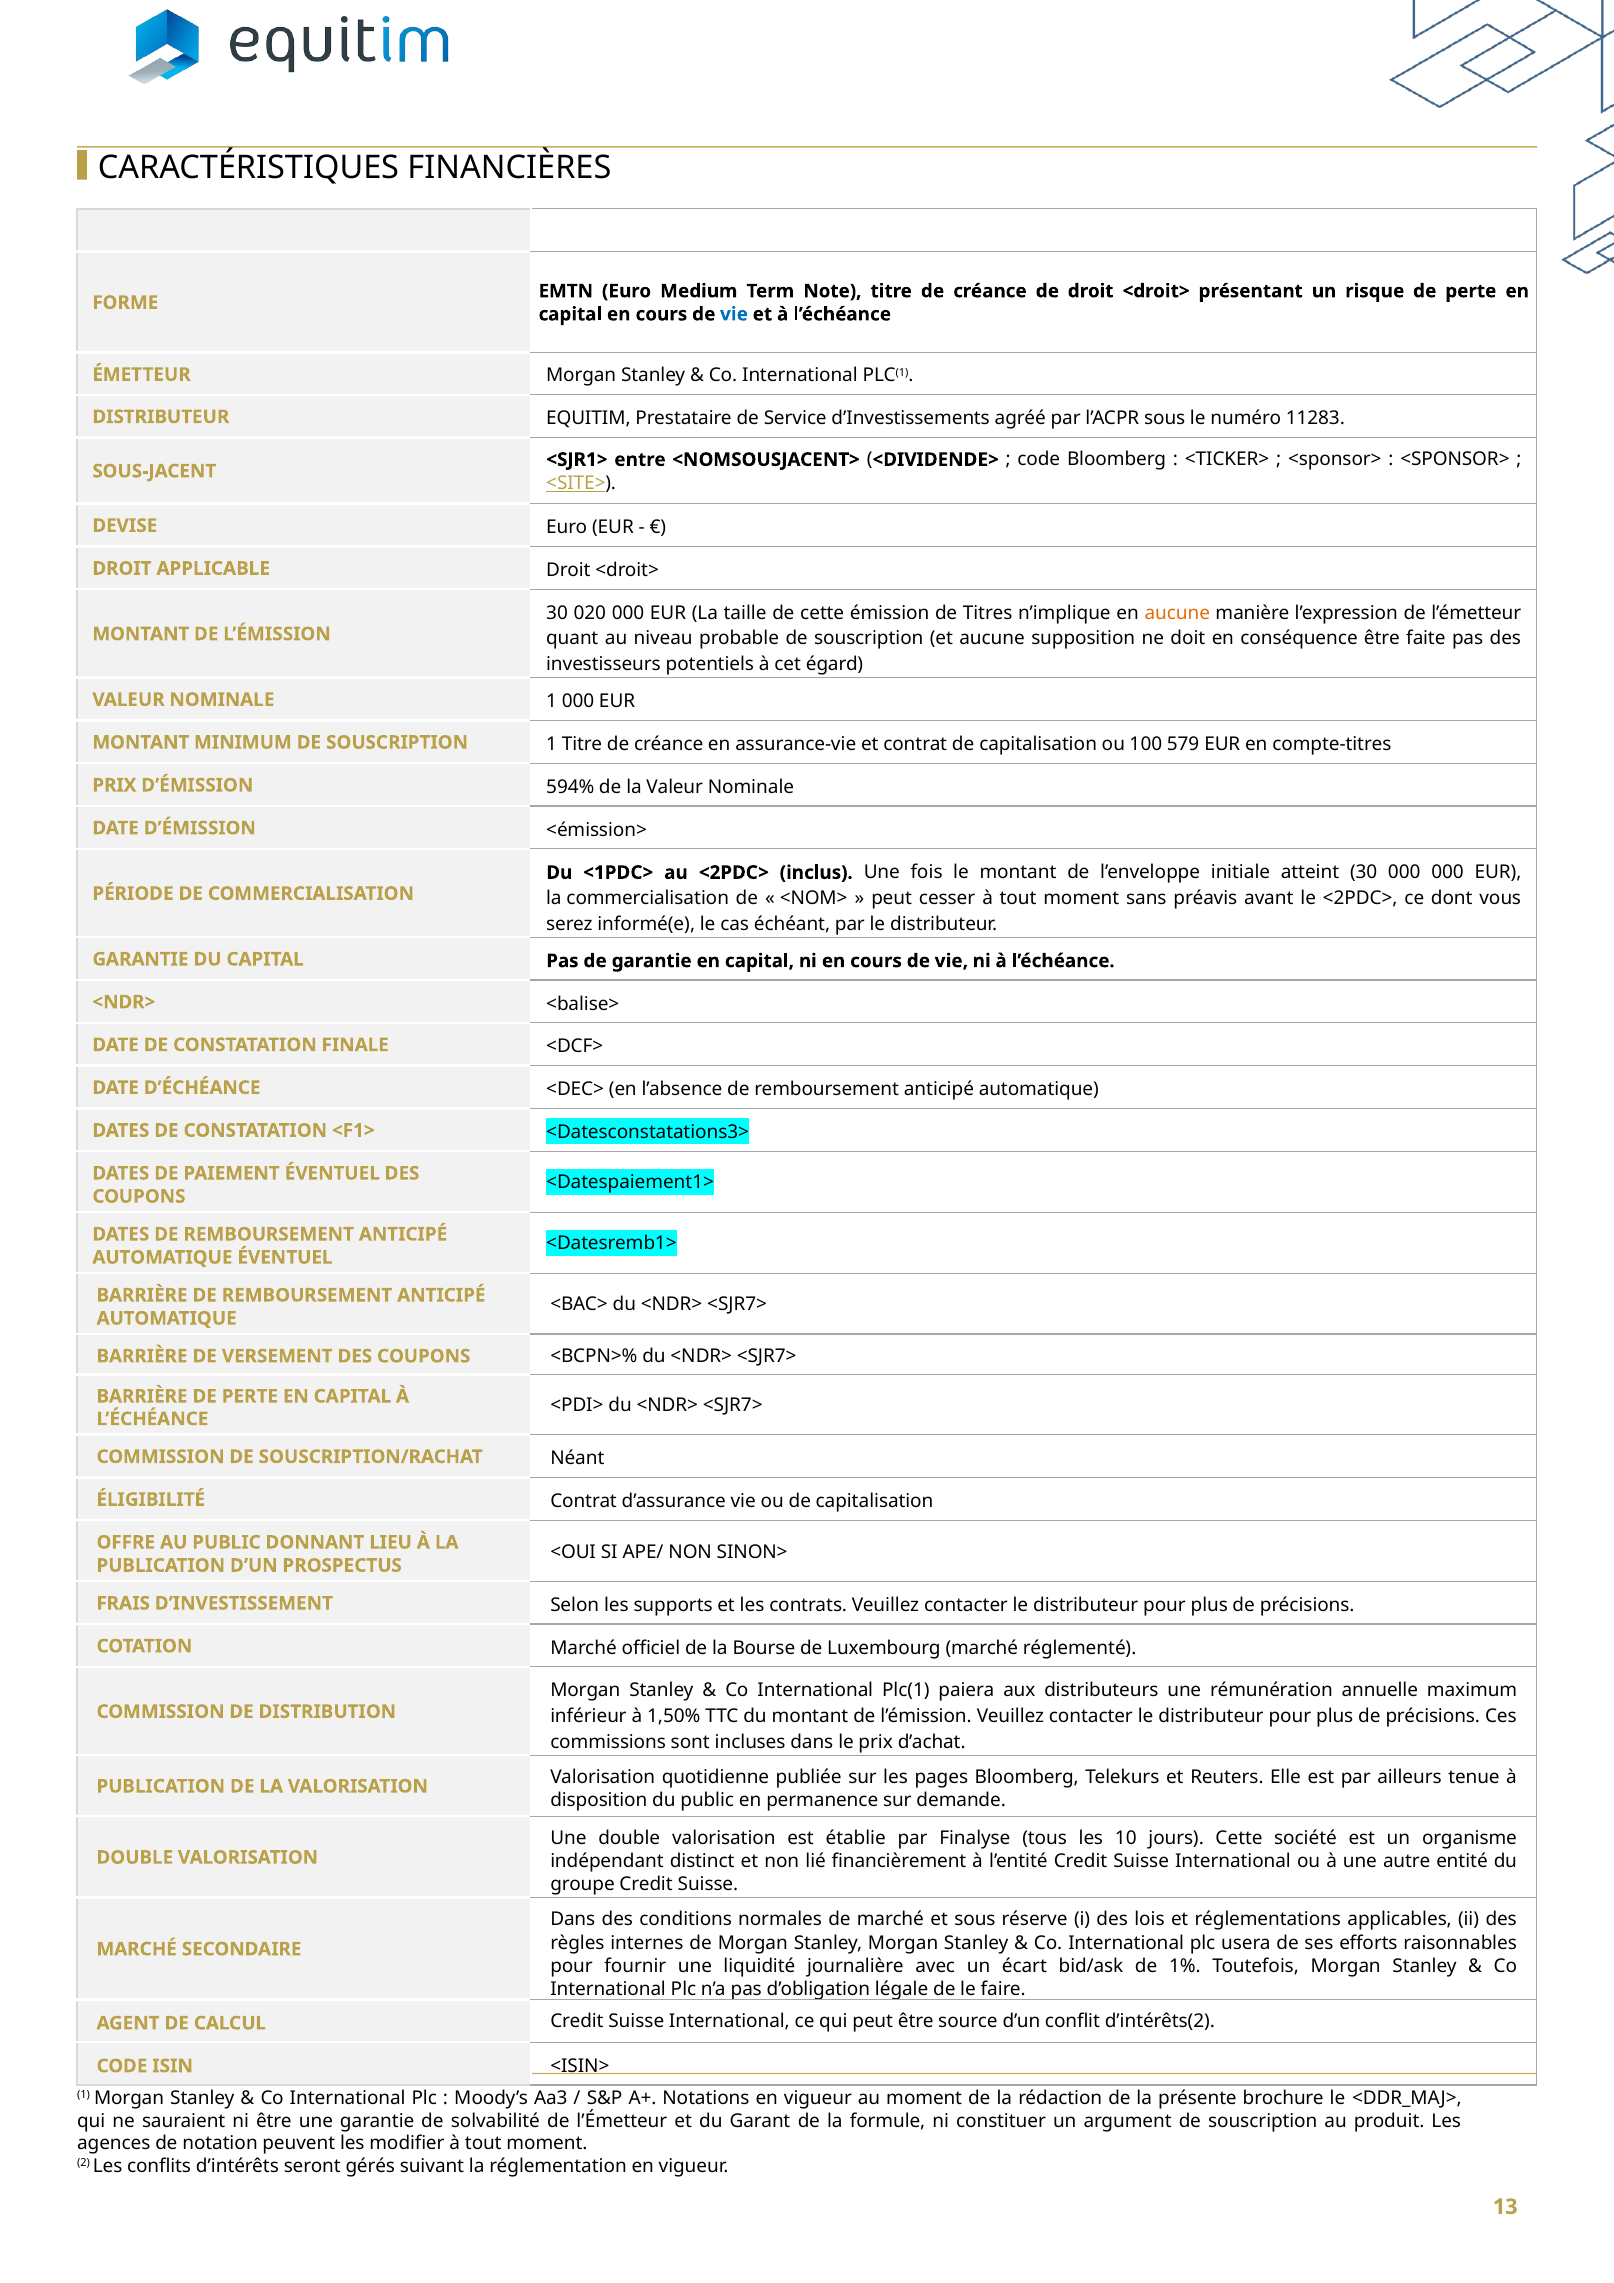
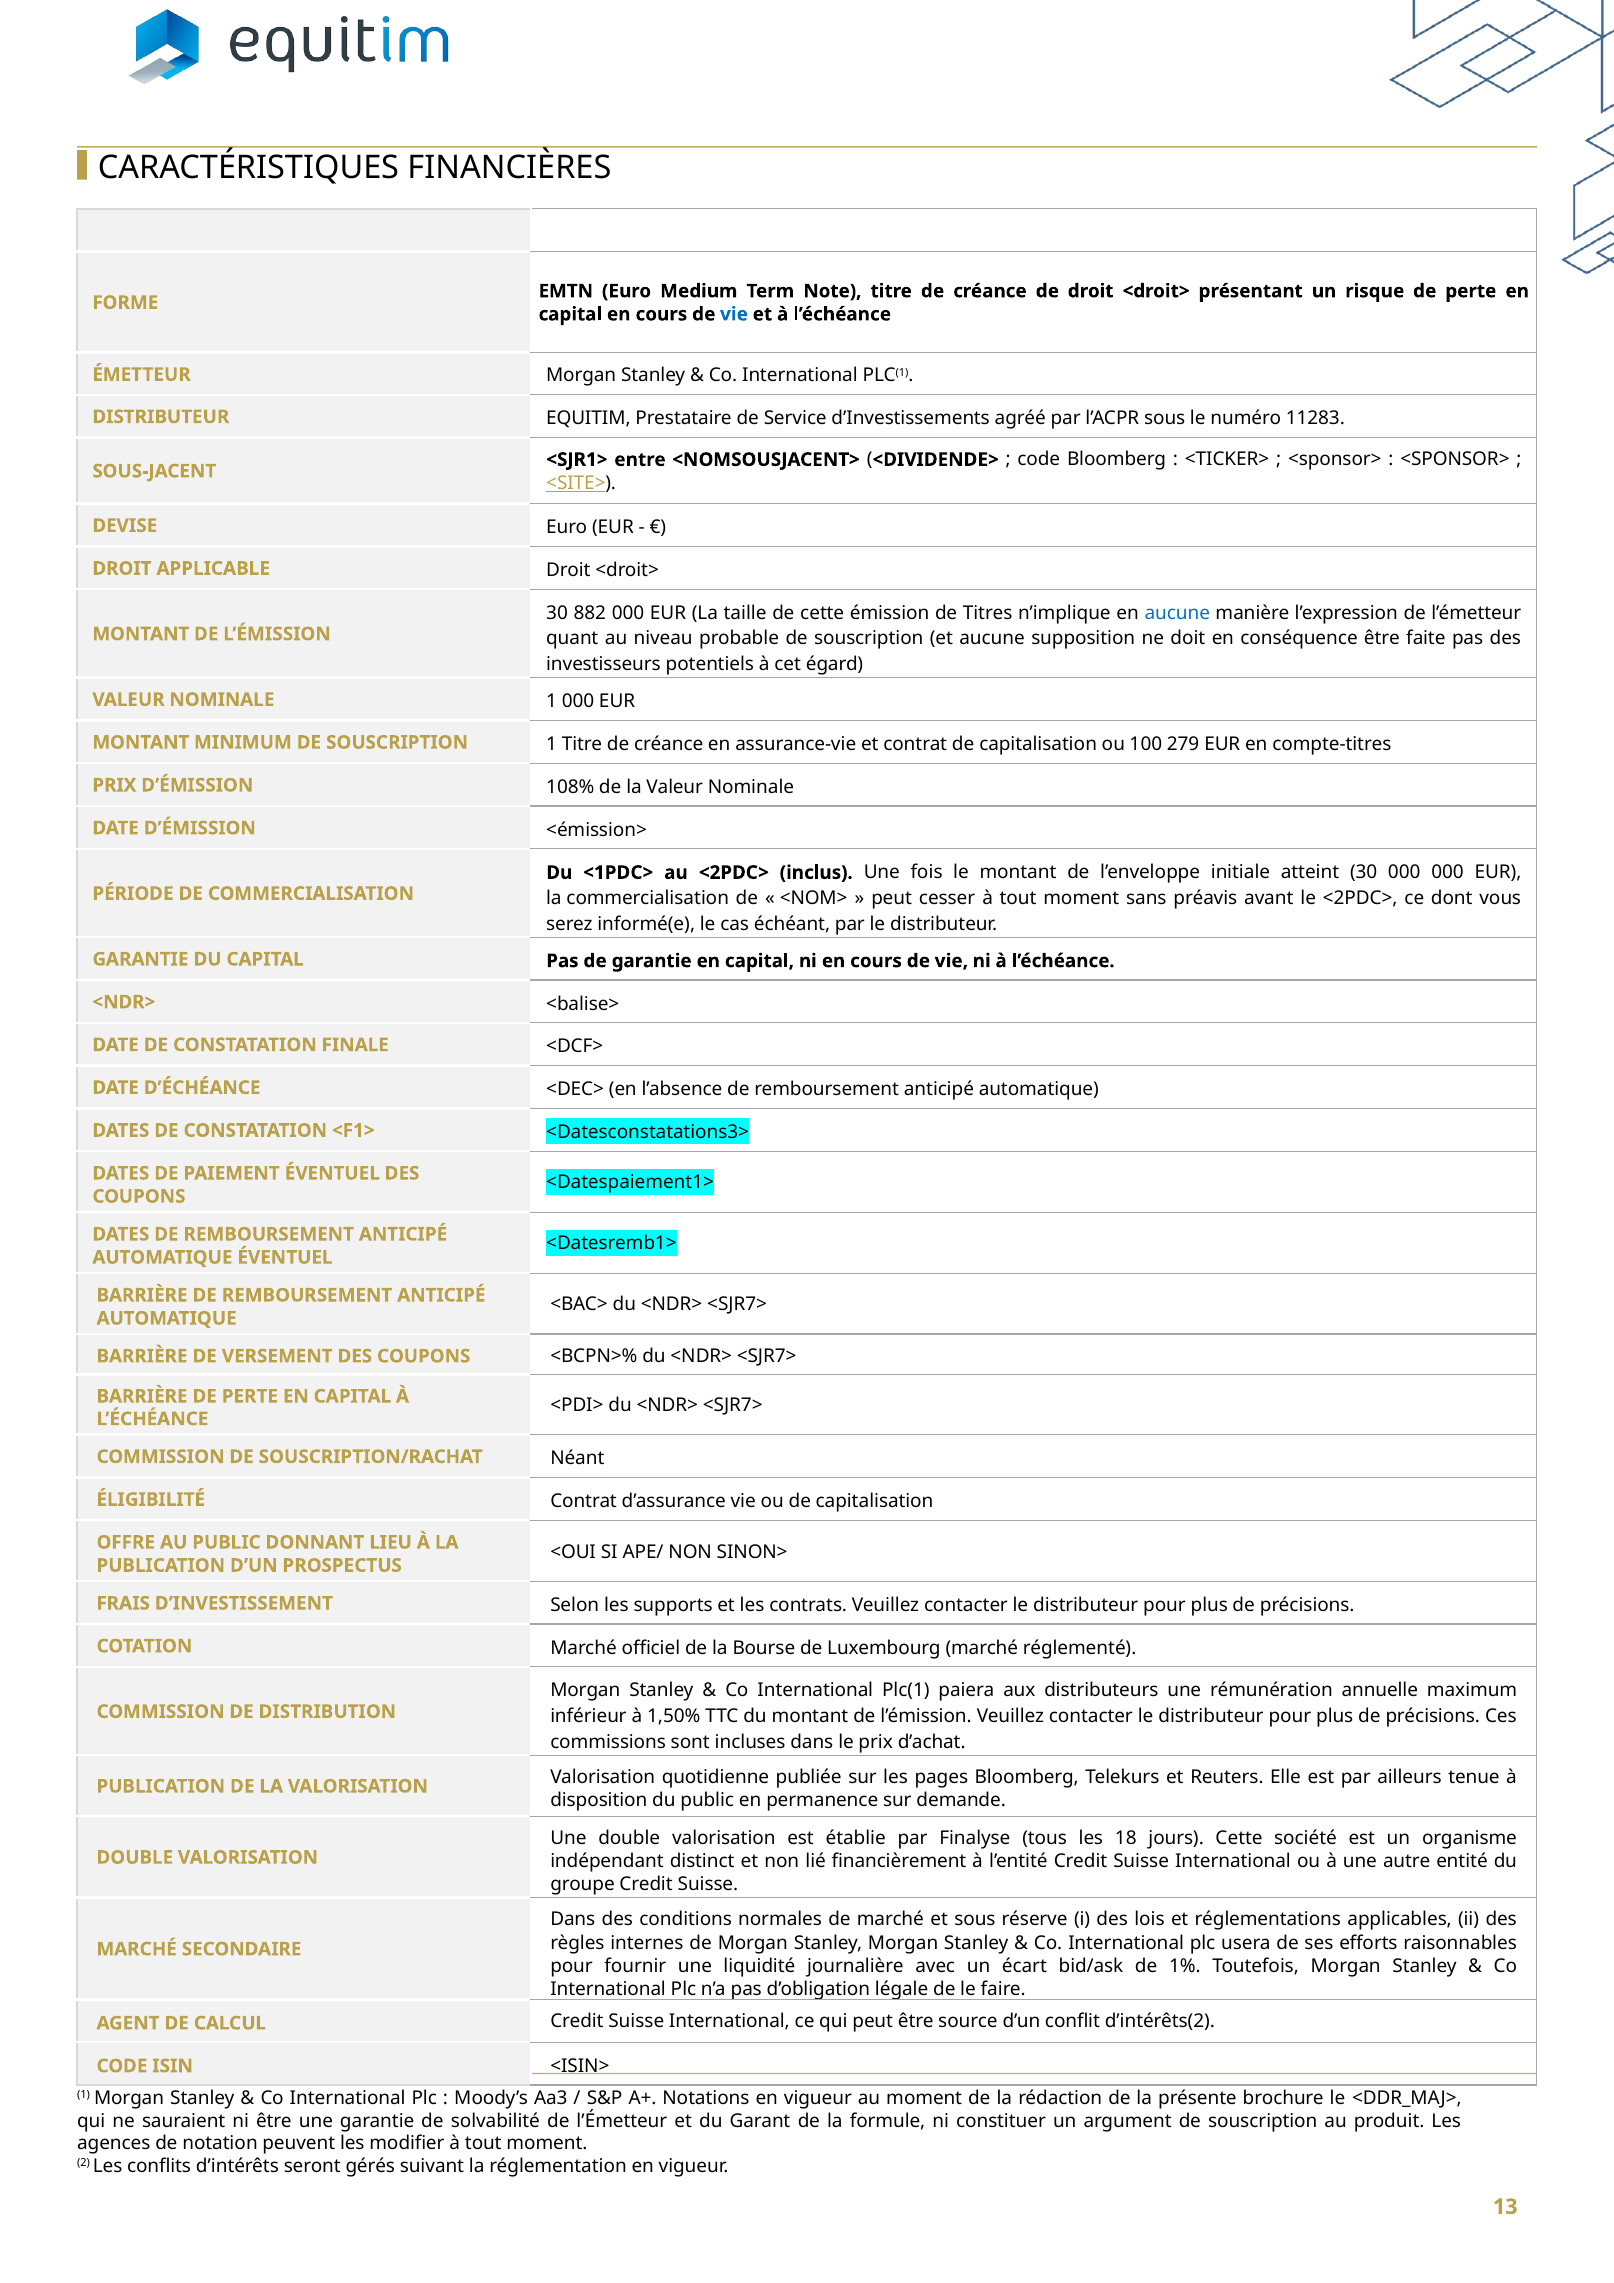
020: 020 -> 882
aucune at (1177, 613) colour: orange -> blue
579: 579 -> 279
594%: 594% -> 108%
10: 10 -> 18
